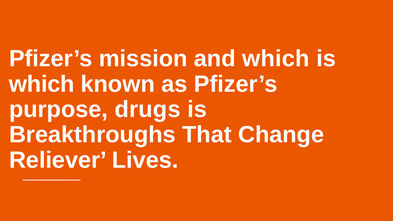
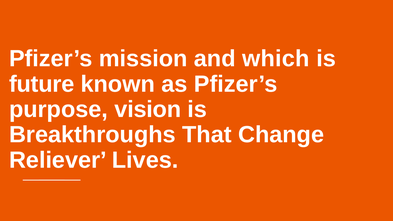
which at (42, 84): which -> future
drugs: drugs -> vision
